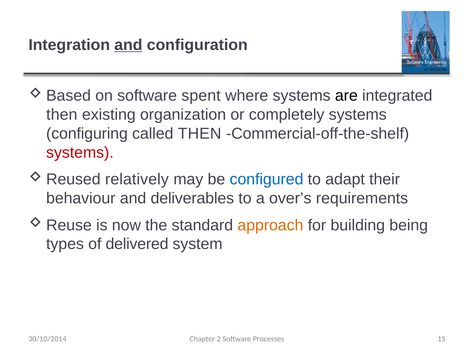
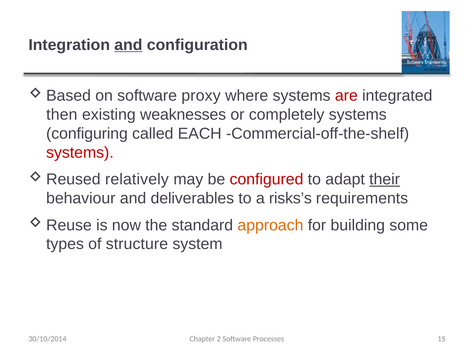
spent: spent -> proxy
are colour: black -> red
organization: organization -> weaknesses
called THEN: THEN -> EACH
configured colour: blue -> red
their underline: none -> present
over’s: over’s -> risks’s
being: being -> some
delivered: delivered -> structure
